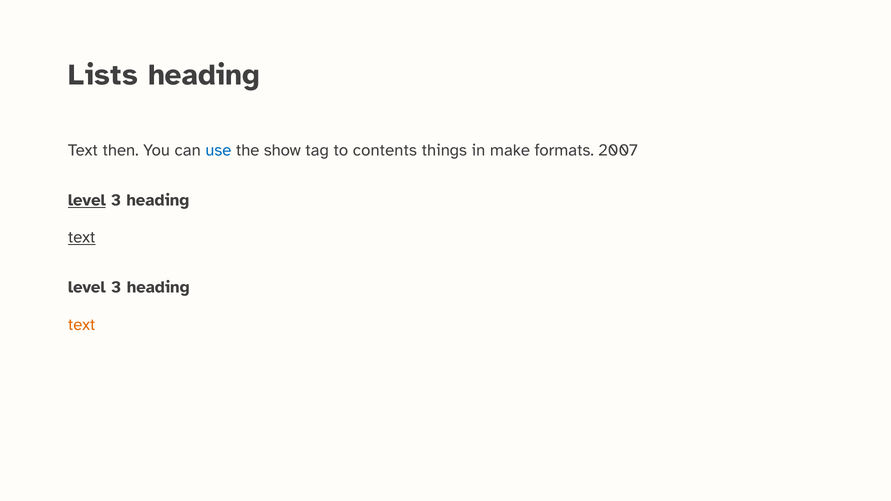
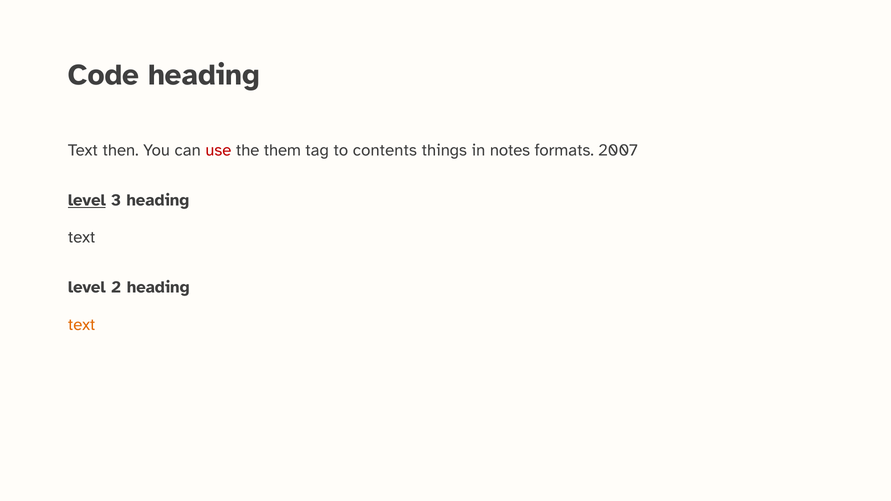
Lists: Lists -> Code
use colour: blue -> red
show: show -> them
make: make -> notes
text at (82, 237) underline: present -> none
3 at (116, 288): 3 -> 2
